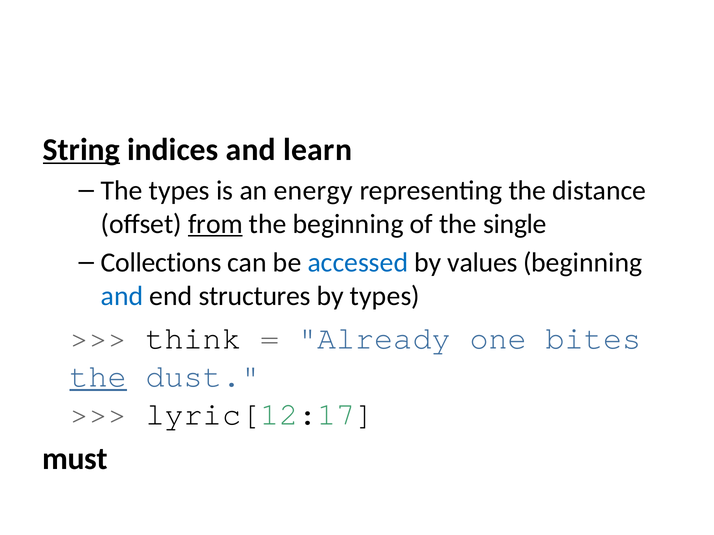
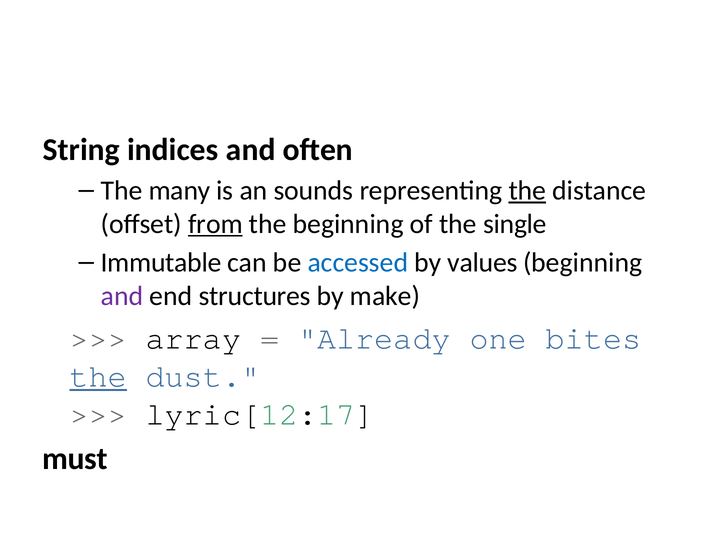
String underline: present -> none
learn: learn -> often
The types: types -> many
energy: energy -> sounds
the at (527, 191) underline: none -> present
Collections: Collections -> Immutable
and at (122, 296) colour: blue -> purple
by types: types -> make
think: think -> array
